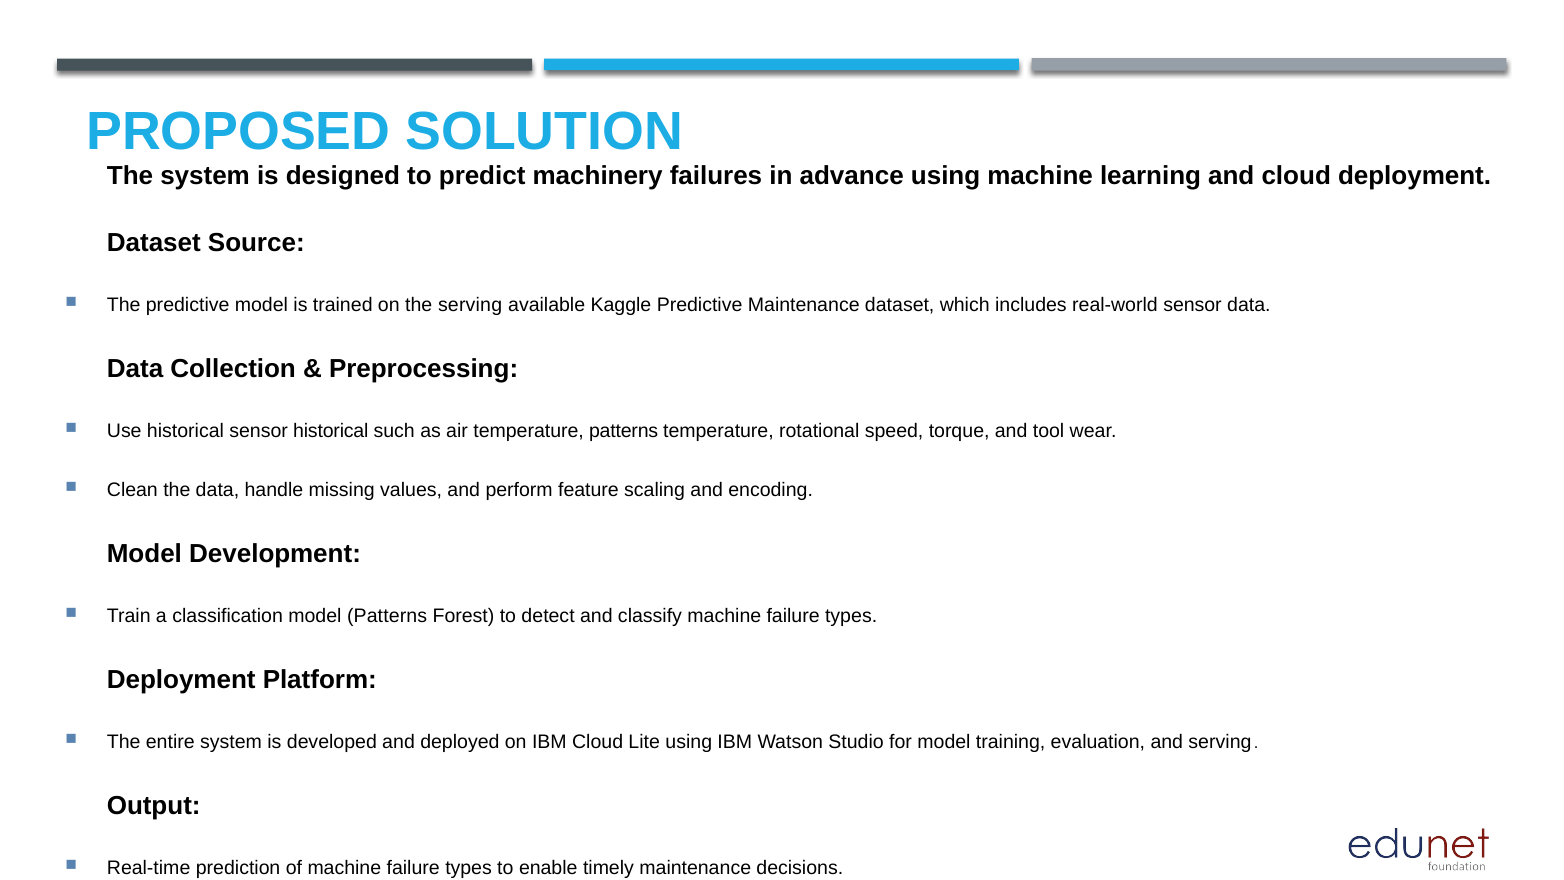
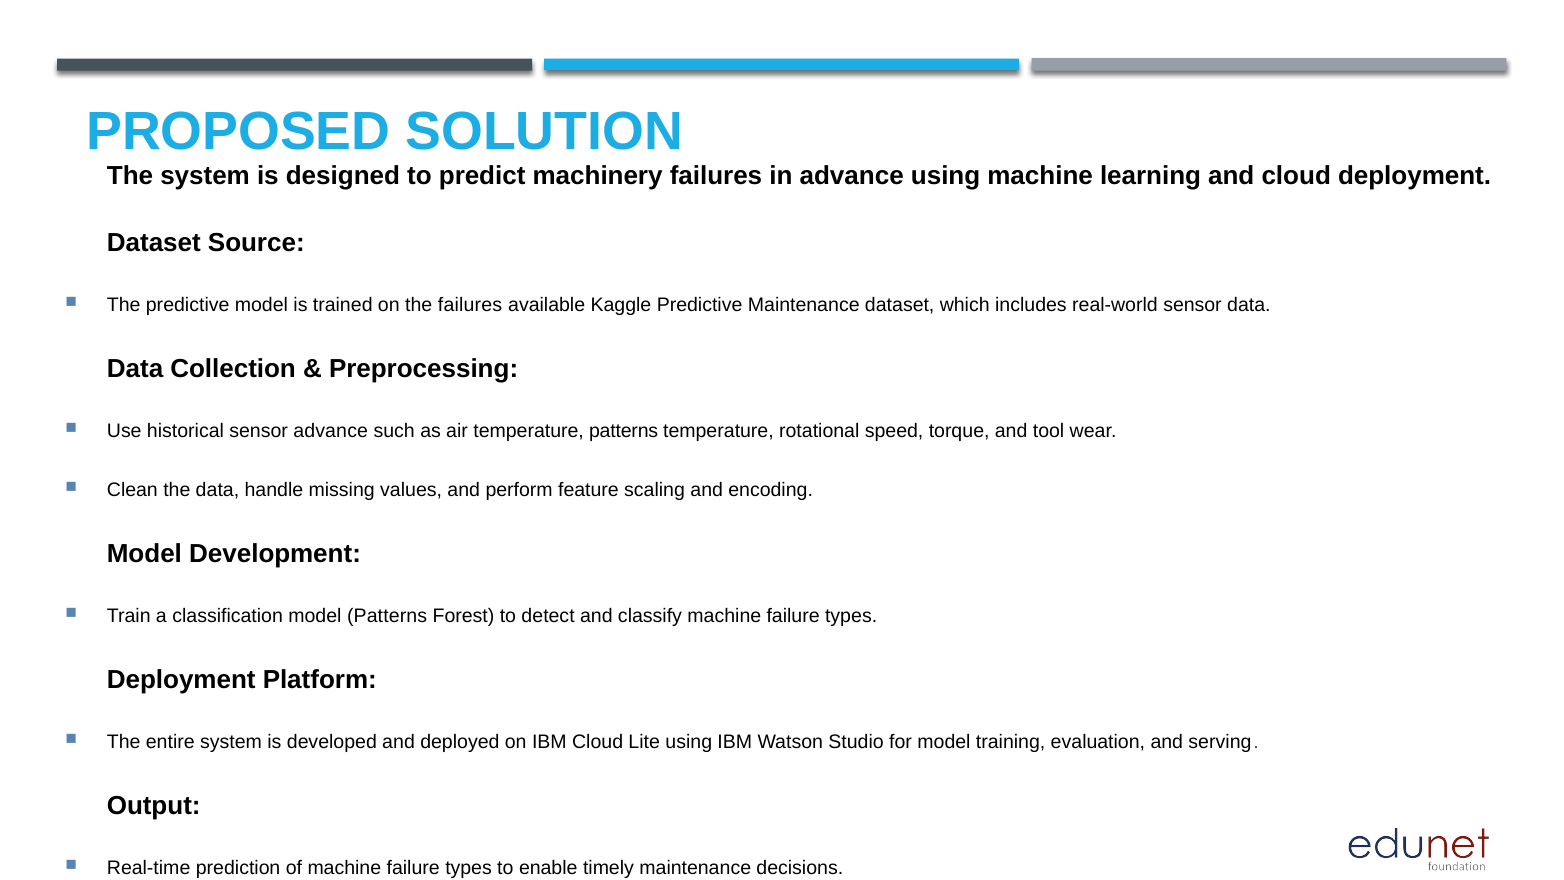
the serving: serving -> failures
sensor historical: historical -> advance
